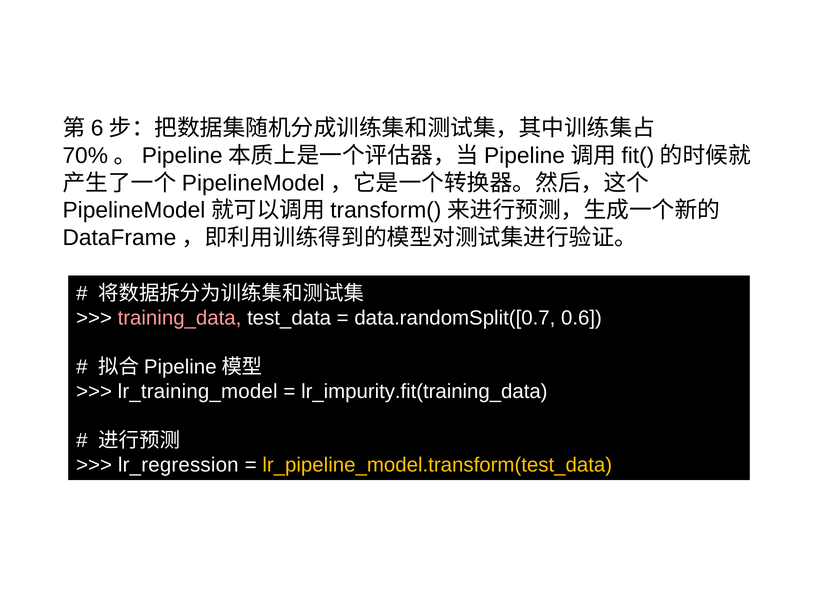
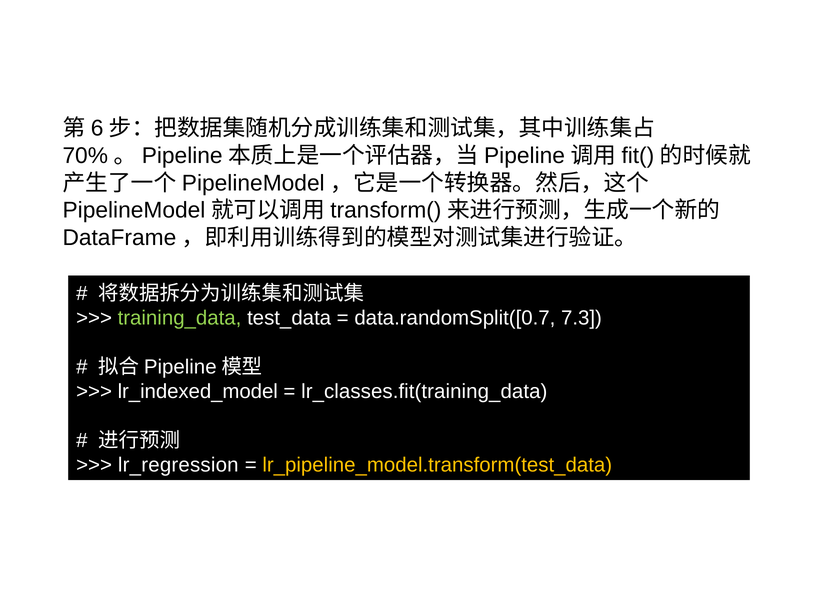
training_data colour: pink -> light green
0.6: 0.6 -> 7.3
lr_training_model: lr_training_model -> lr_indexed_model
lr_impurity.fit(training_data: lr_impurity.fit(training_data -> lr_classes.fit(training_data
